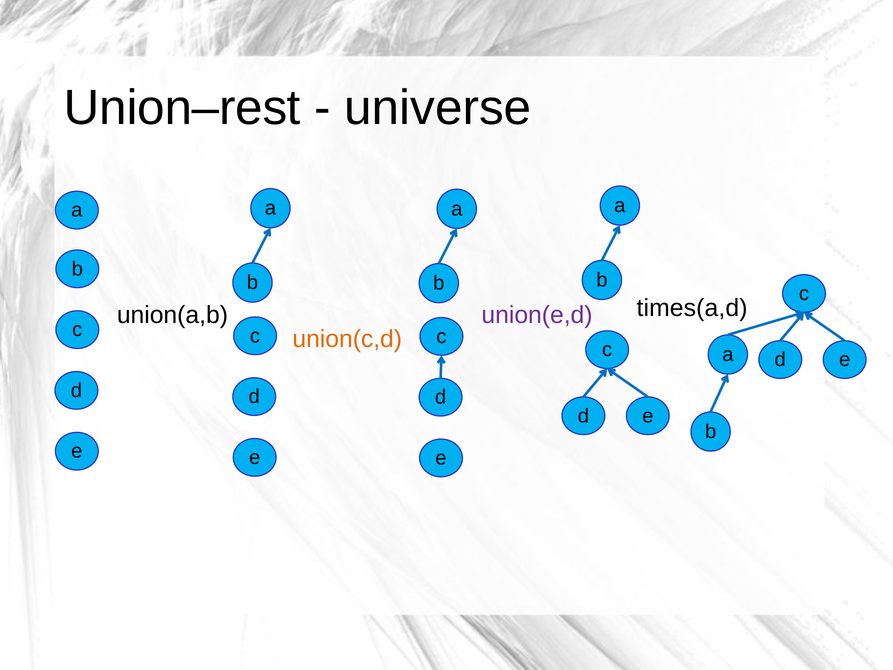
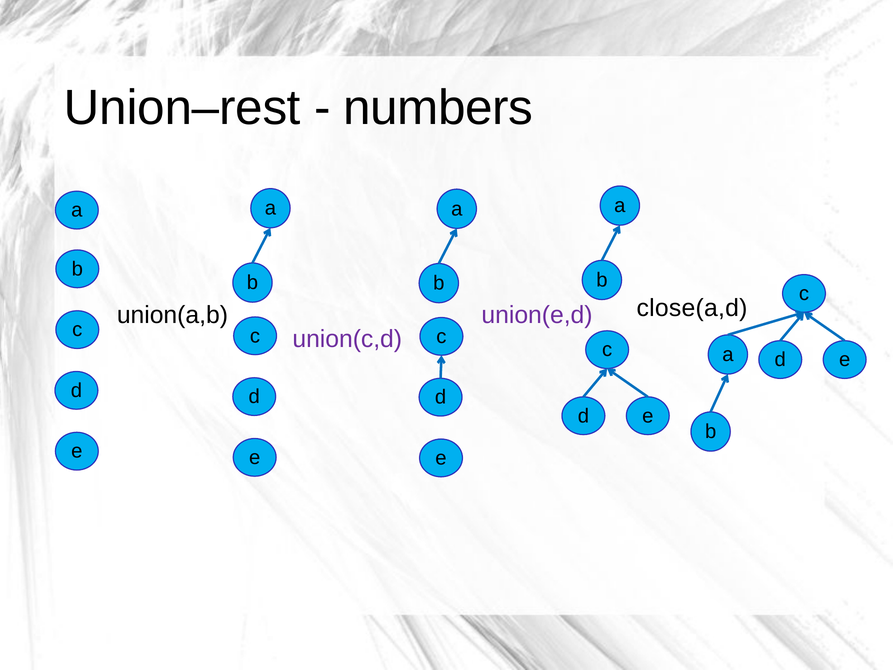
universe: universe -> numbers
times(a,d: times(a,d -> close(a,d
union(c,d colour: orange -> purple
